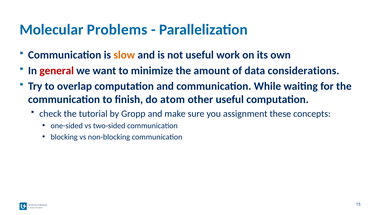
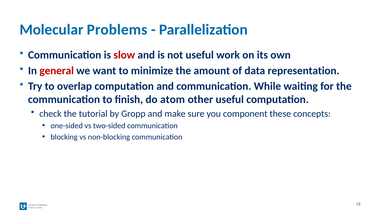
slow colour: orange -> red
considerations: considerations -> representation
assignment: assignment -> component
